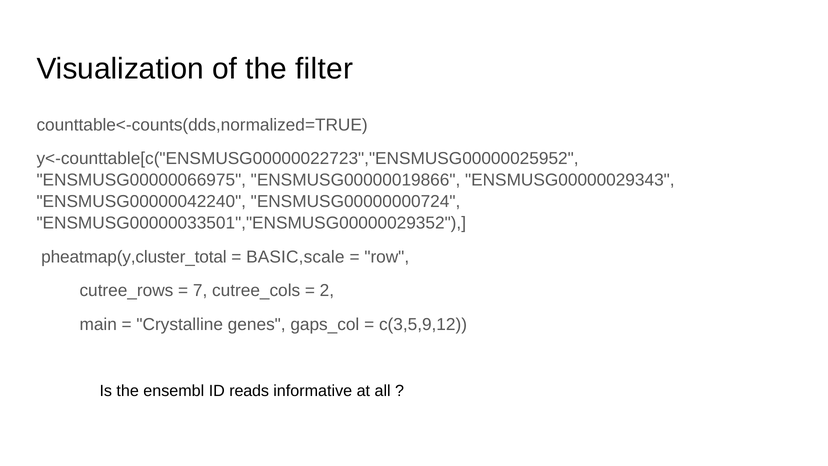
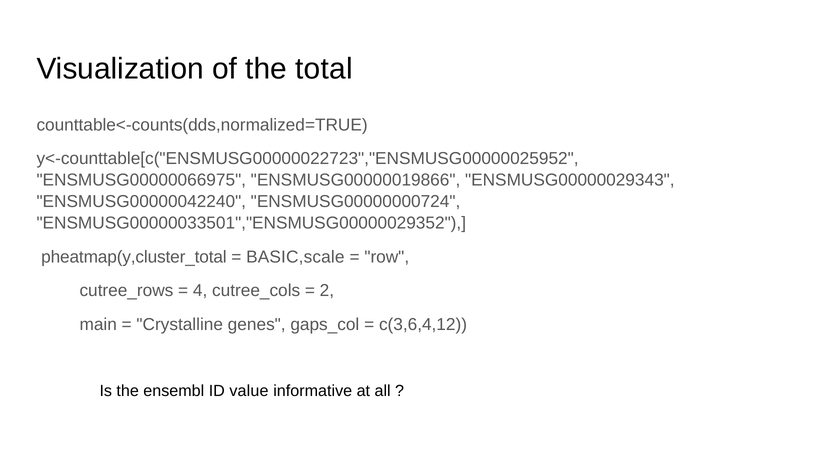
filter: filter -> total
7: 7 -> 4
c(3,5,9,12: c(3,5,9,12 -> c(3,6,4,12
reads: reads -> value
